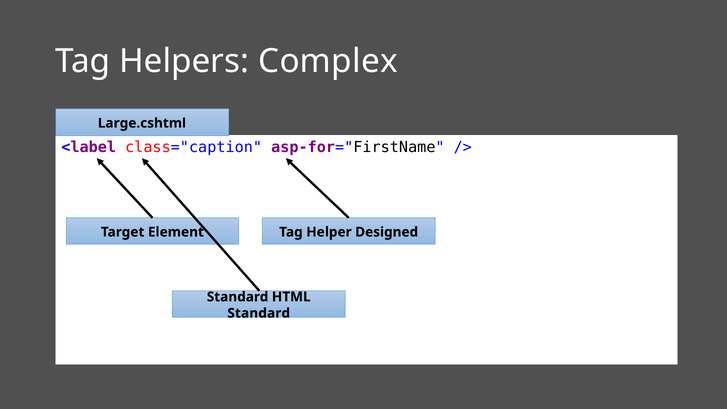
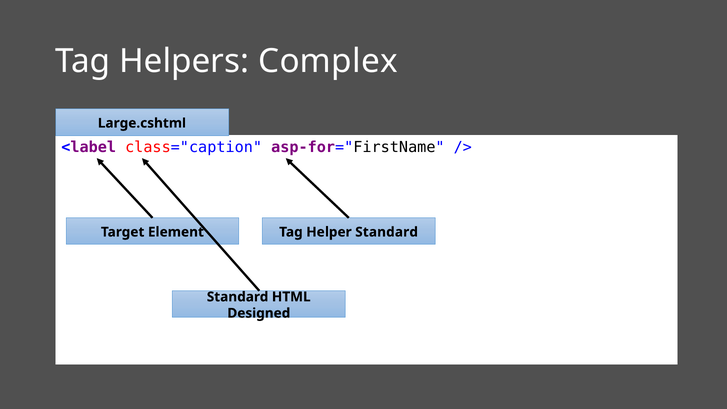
Helper Designed: Designed -> Standard
Standard at (259, 313): Standard -> Designed
